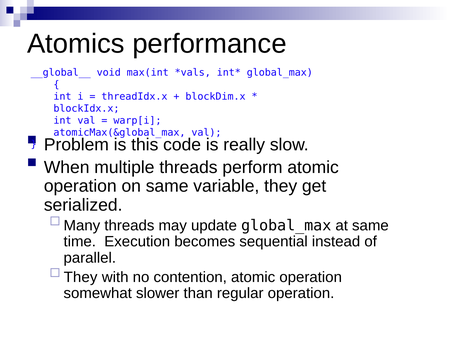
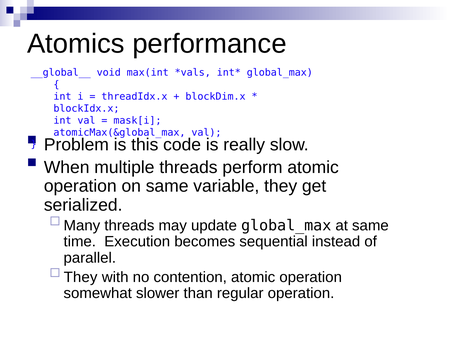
warp[i: warp[i -> mask[i
